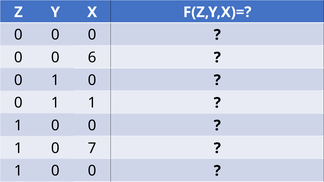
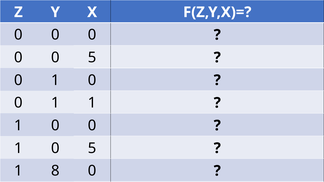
0 0 6: 6 -> 5
1 0 7: 7 -> 5
0 at (55, 171): 0 -> 8
